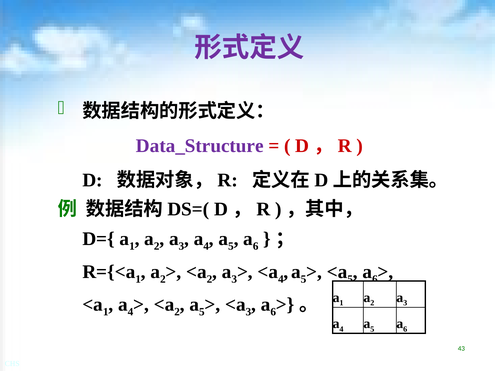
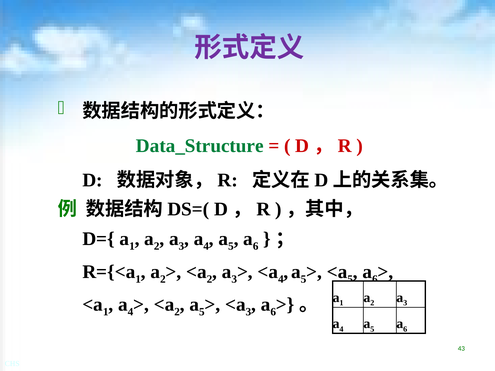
Data_Structure colour: purple -> green
